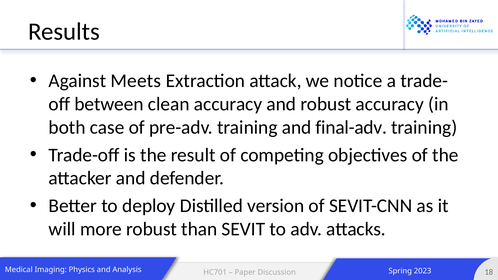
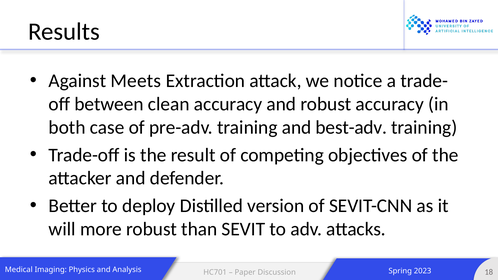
final-adv: final-adv -> best-adv
